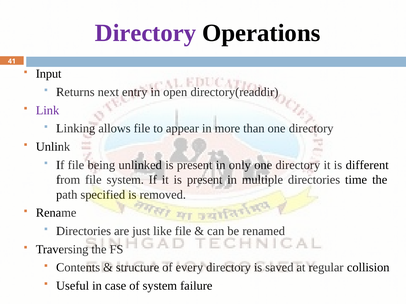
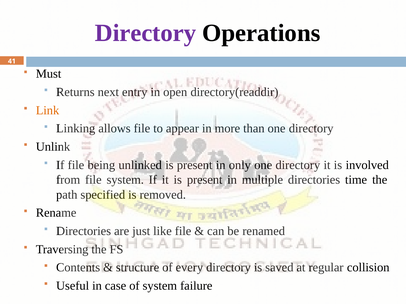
Input: Input -> Must
Link colour: purple -> orange
different: different -> involved
